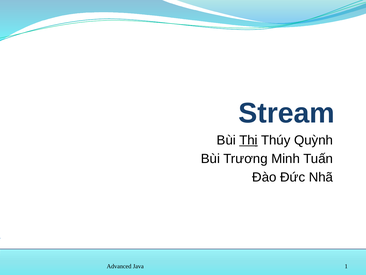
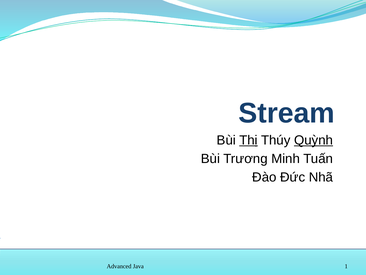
Quỳnh underline: none -> present
